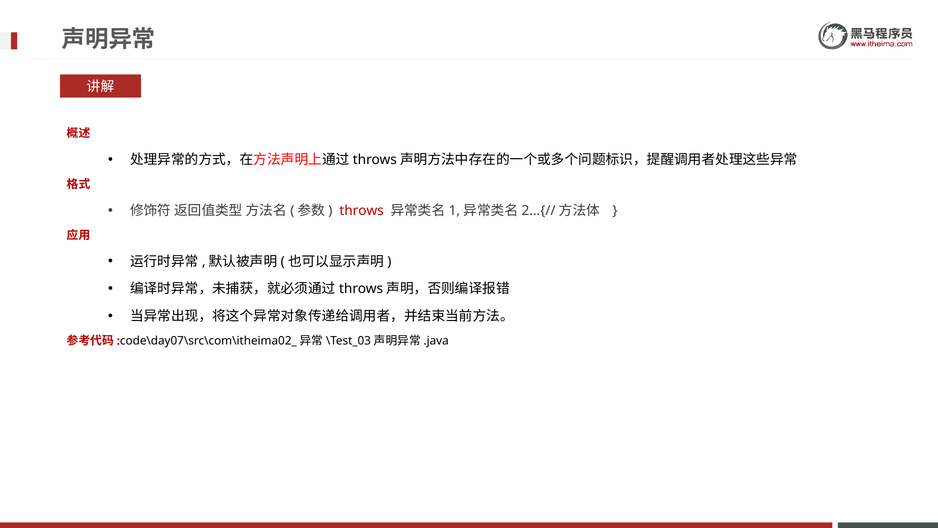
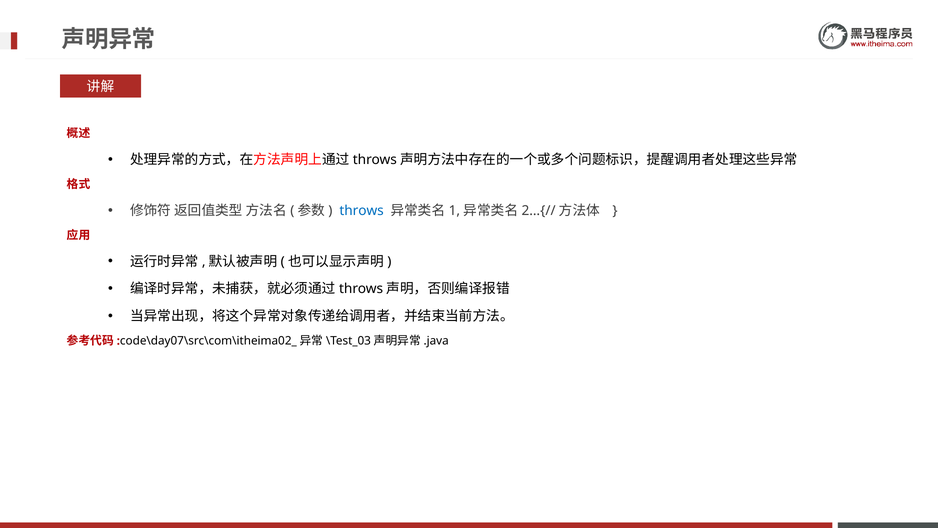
throws colour: red -> blue
